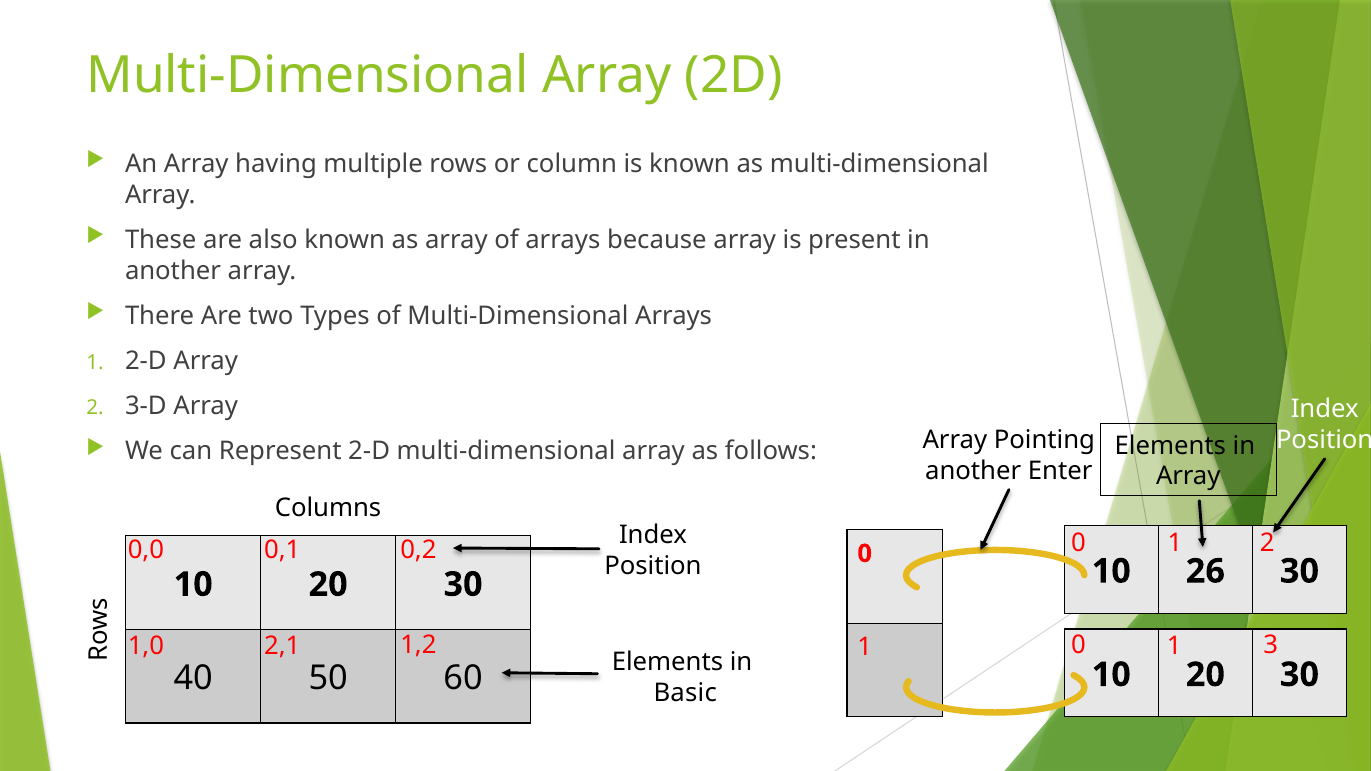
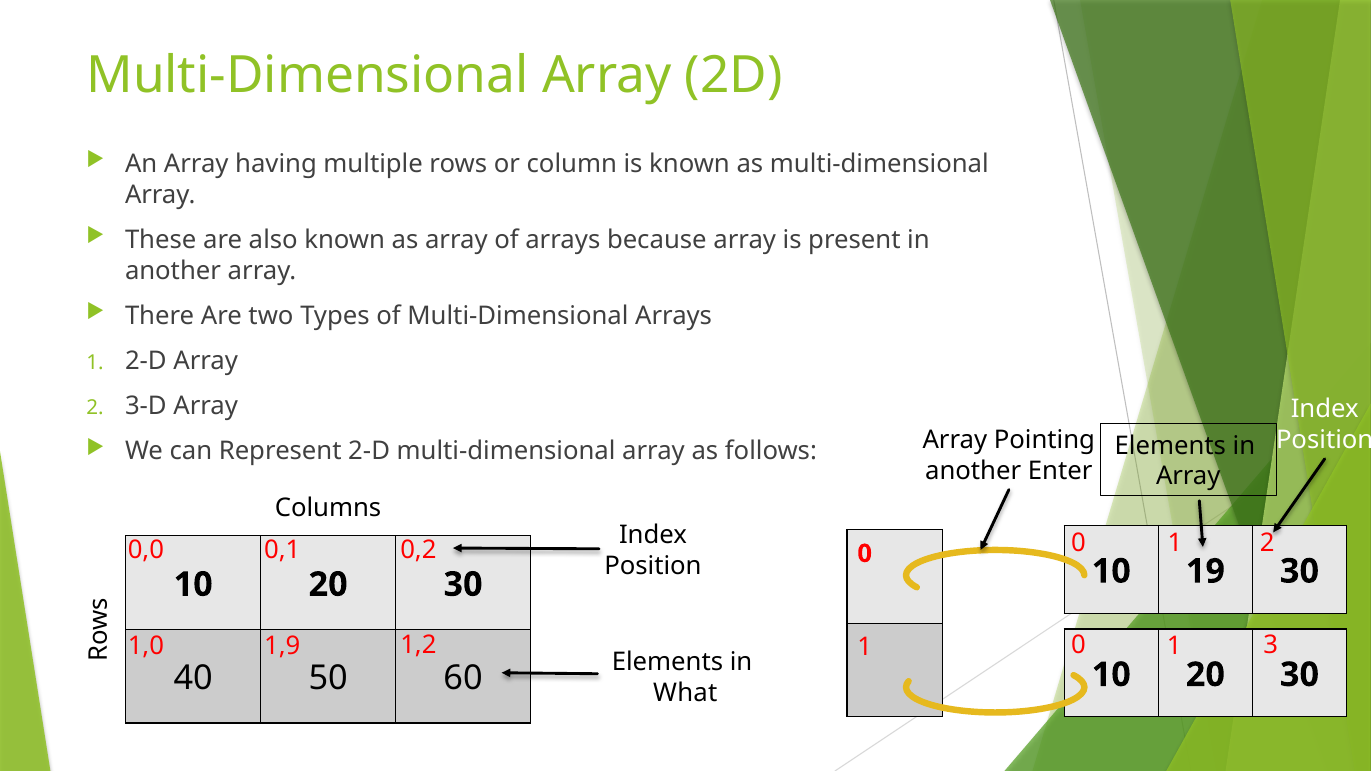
26: 26 -> 19
2,1: 2,1 -> 1,9
Basic: Basic -> What
